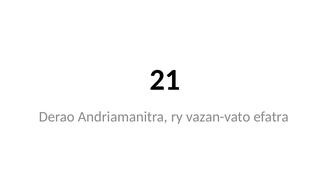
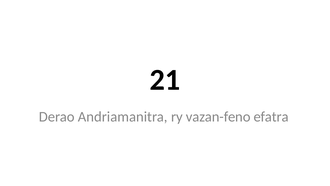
vazan-vato: vazan-vato -> vazan-feno
